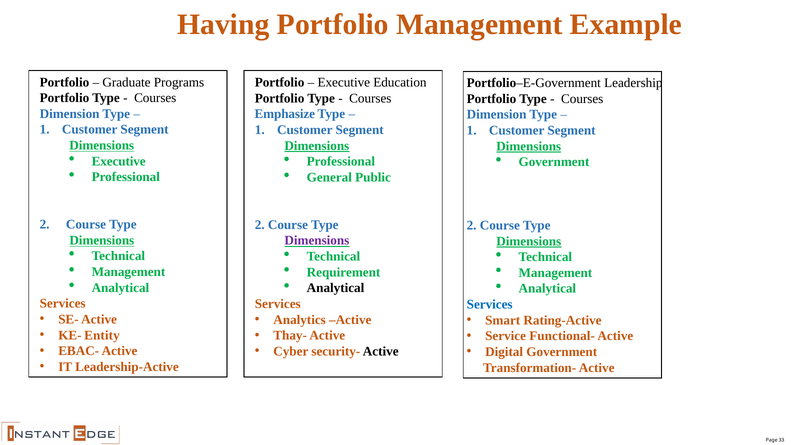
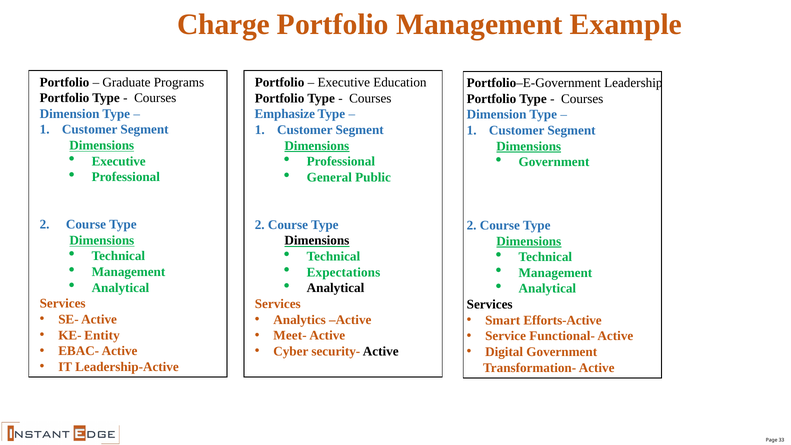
Having: Having -> Charge
Dimensions at (317, 241) colour: purple -> black
Requirement: Requirement -> Expectations
Services at (490, 304) colour: blue -> black
Rating-Active: Rating-Active -> Efforts-Active
Thay-: Thay- -> Meet-
